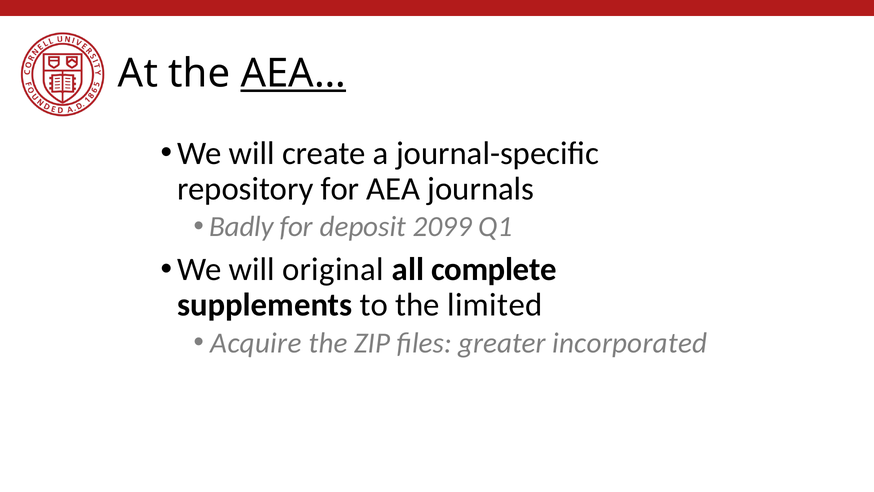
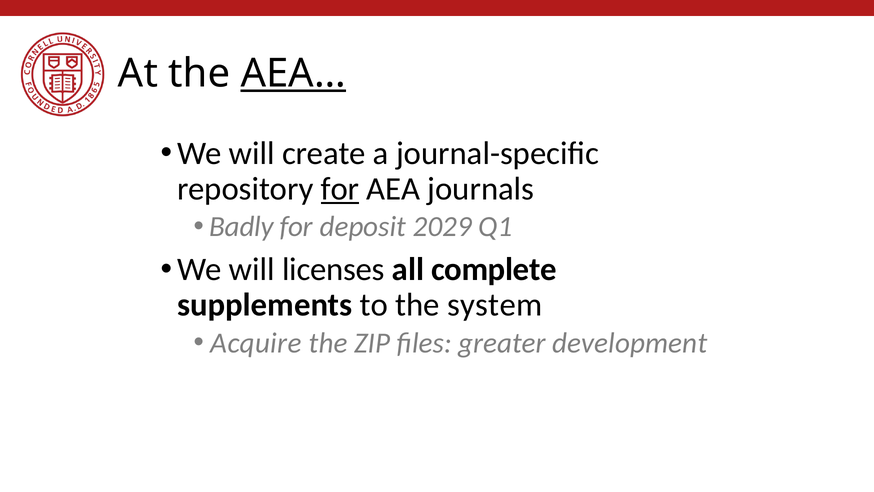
for at (340, 189) underline: none -> present
2099: 2099 -> 2029
original: original -> licenses
limited: limited -> system
incorporated: incorporated -> development
